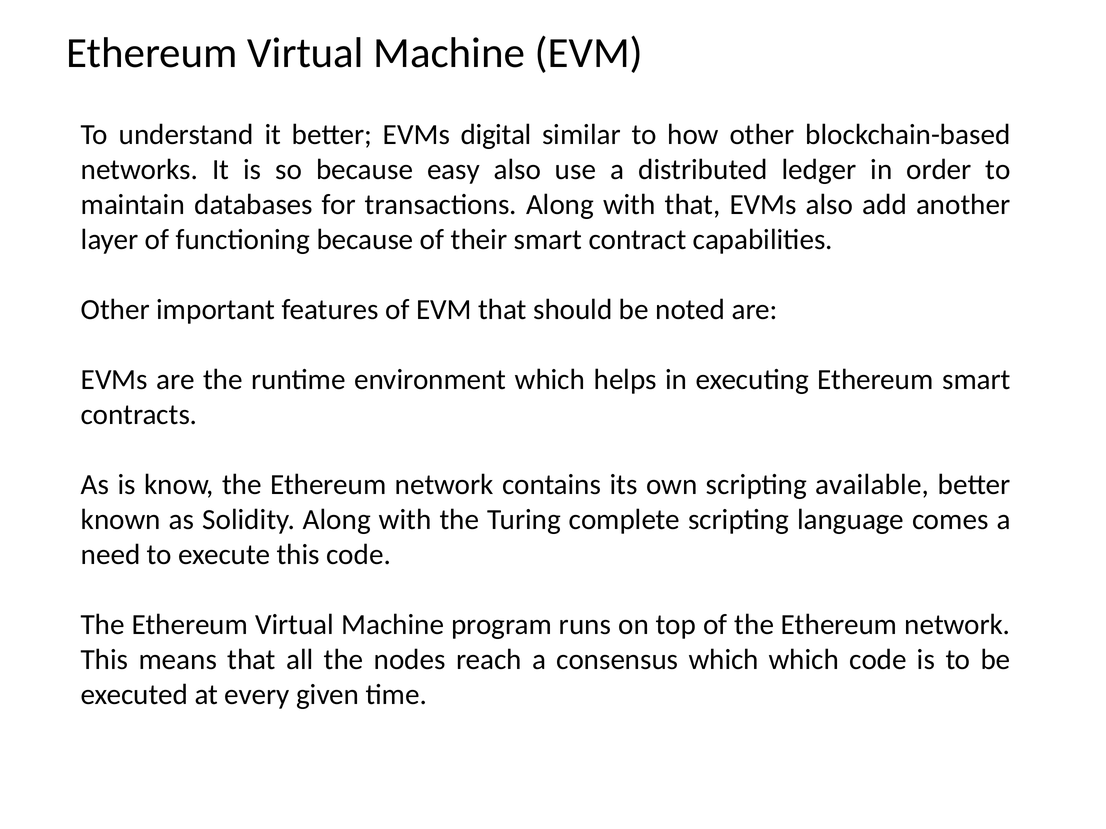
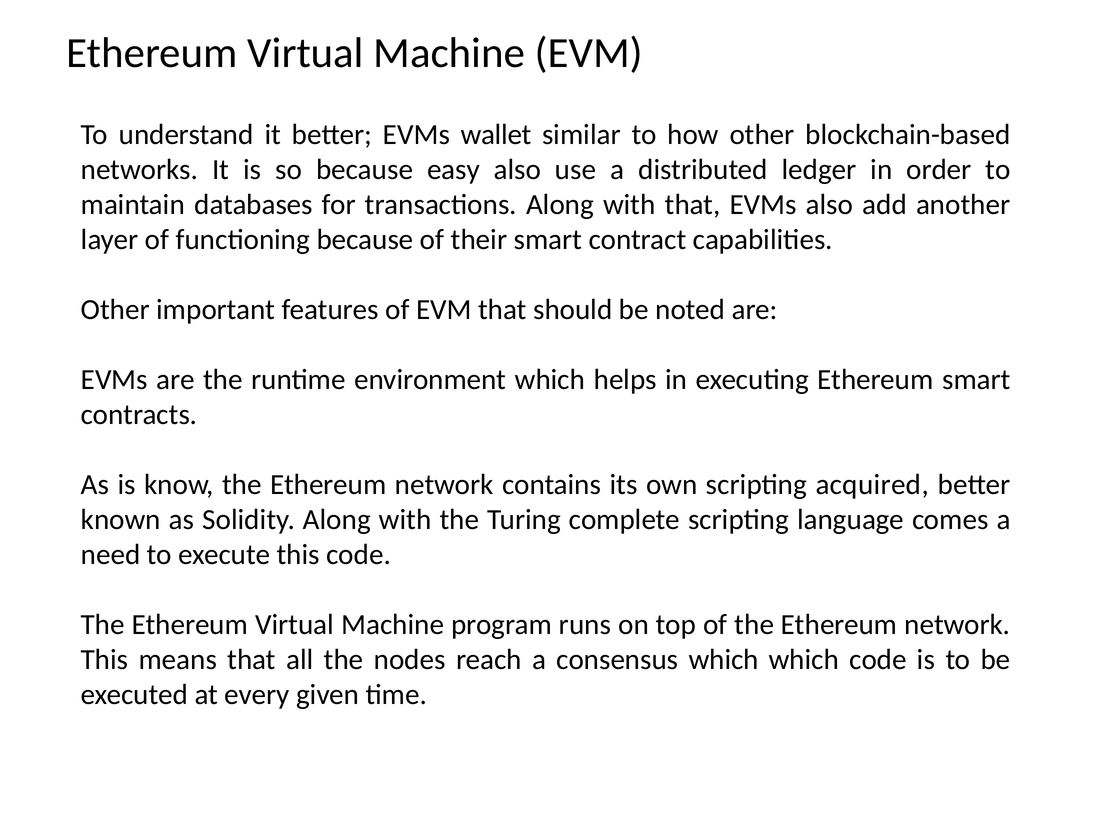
digital: digital -> wallet
available: available -> acquired
